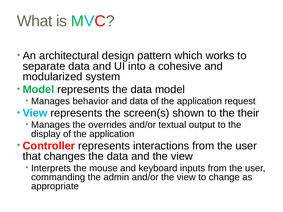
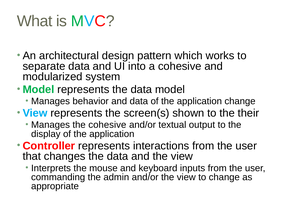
application request: request -> change
the overrides: overrides -> cohesive
